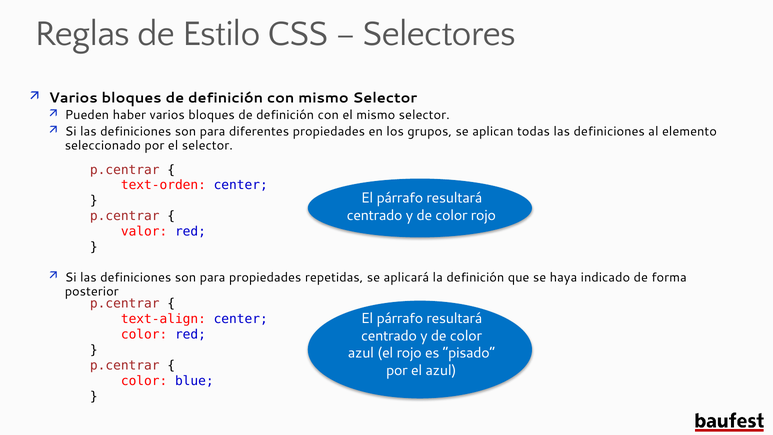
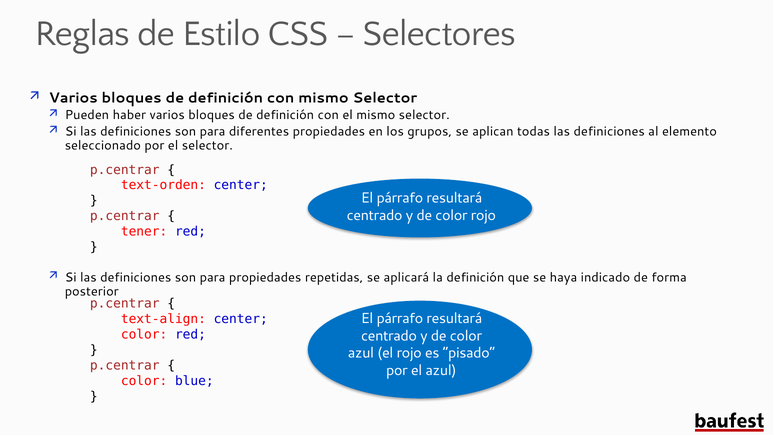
valor: valor -> tener
